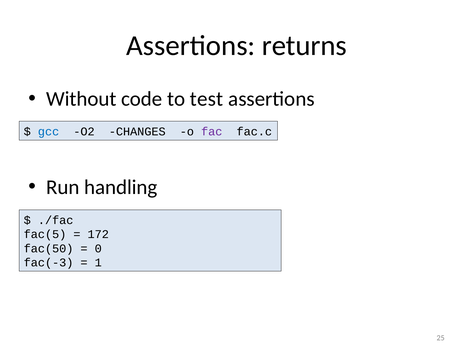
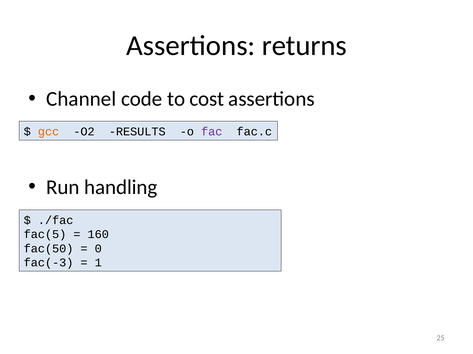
Without: Without -> Channel
test: test -> cost
gcc colour: blue -> orange
CHANGES: CHANGES -> RESULTS
172: 172 -> 160
